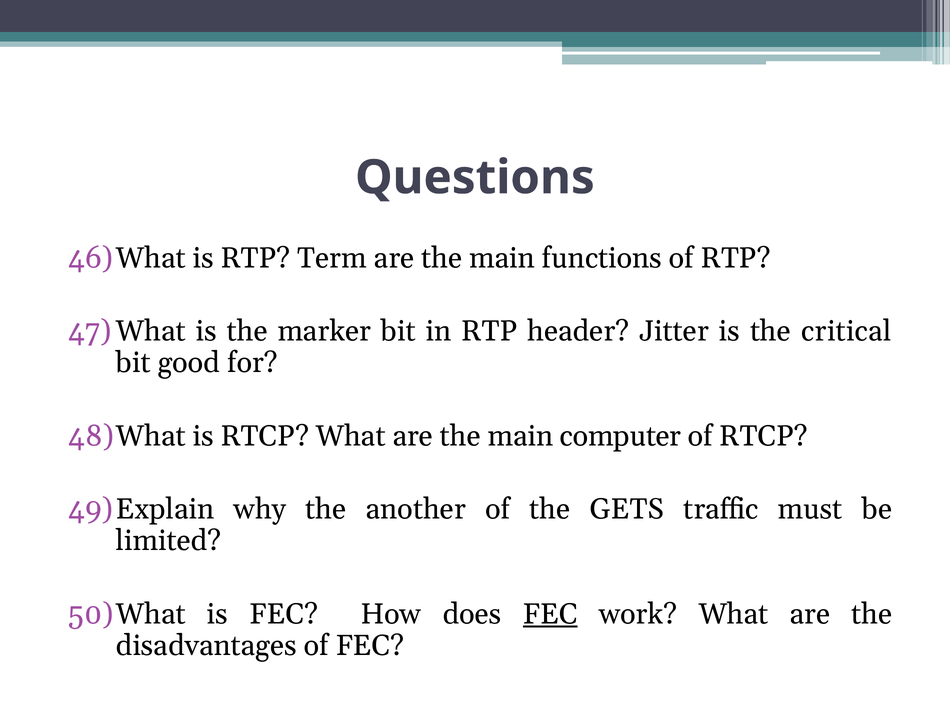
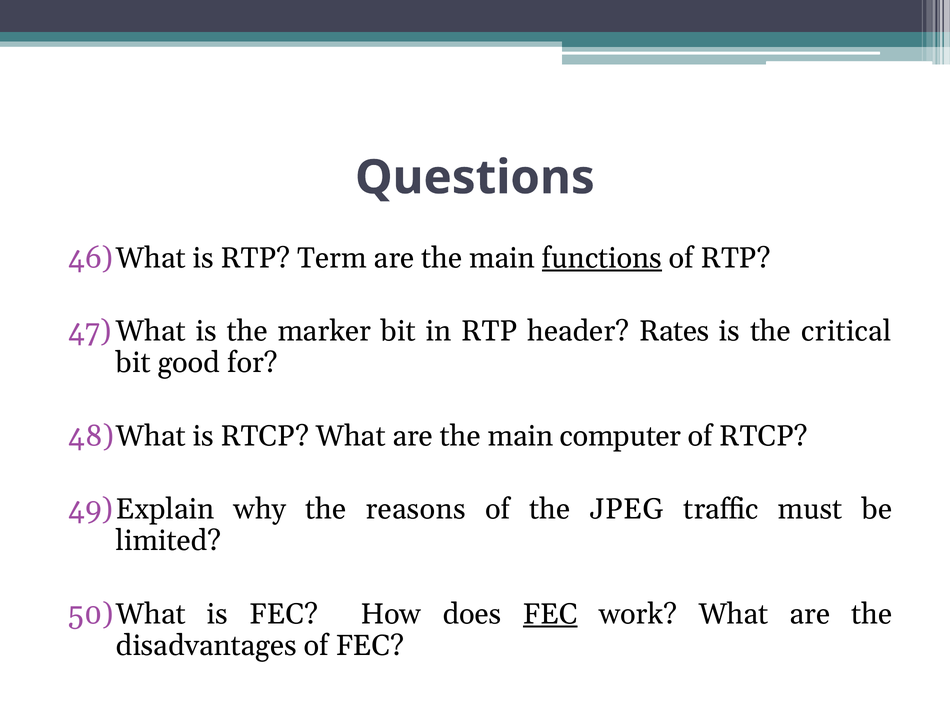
functions underline: none -> present
Jitter: Jitter -> Rates
another: another -> reasons
GETS: GETS -> JPEG
